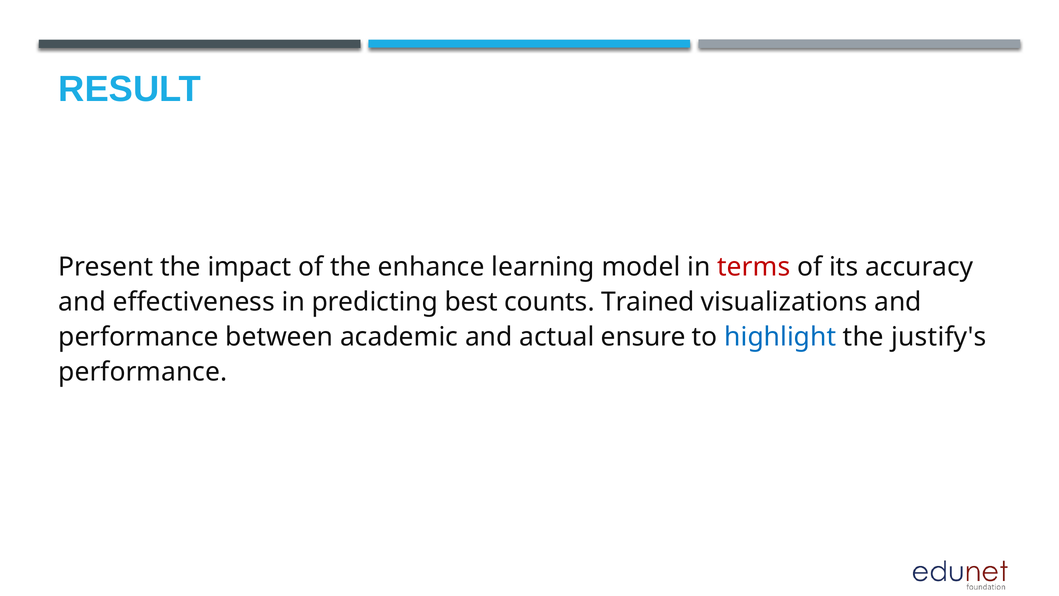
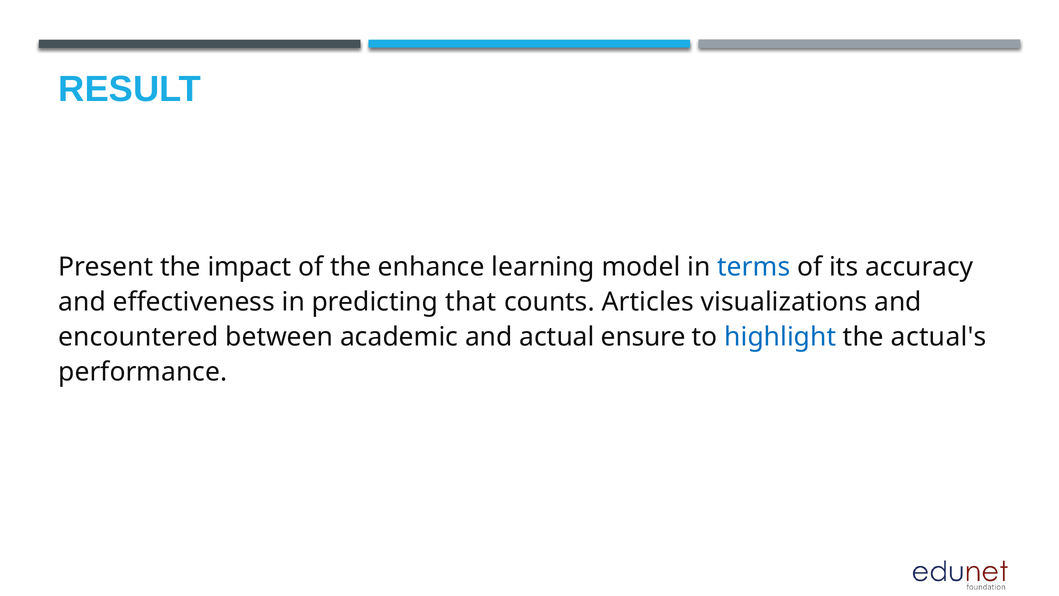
terms colour: red -> blue
best: best -> that
Trained: Trained -> Articles
performance at (139, 337): performance -> encountered
justify's: justify's -> actual's
